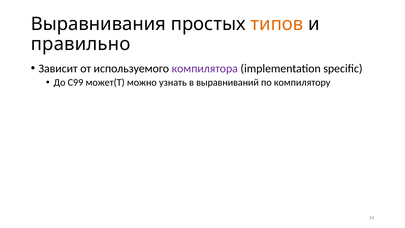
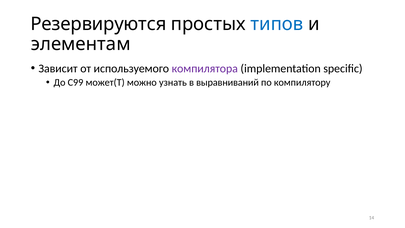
Выравнивания: Выравнивания -> Резервируются
типов colour: orange -> blue
правильно: правильно -> элементам
